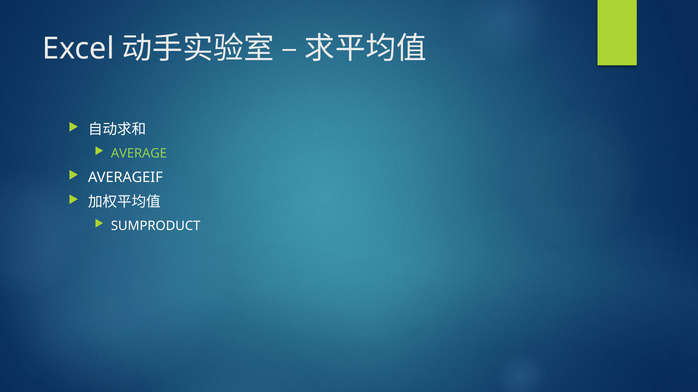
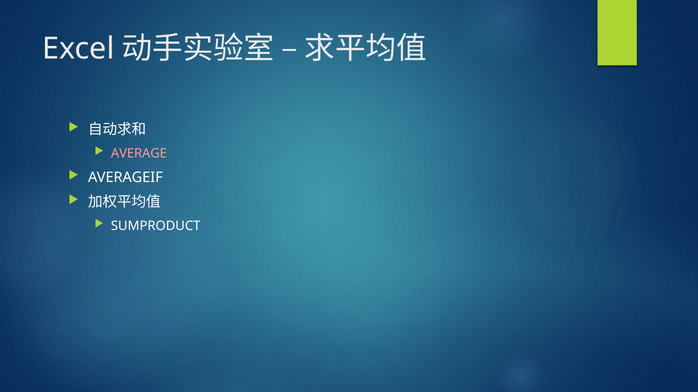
AVERAGE colour: light green -> pink
